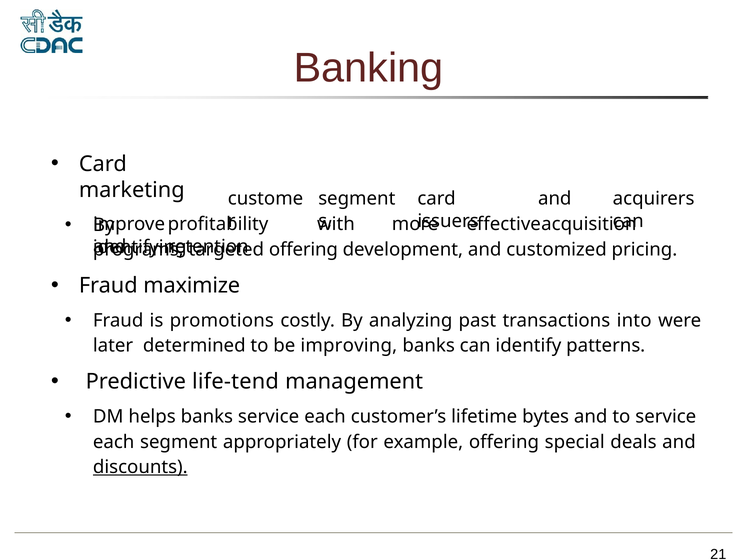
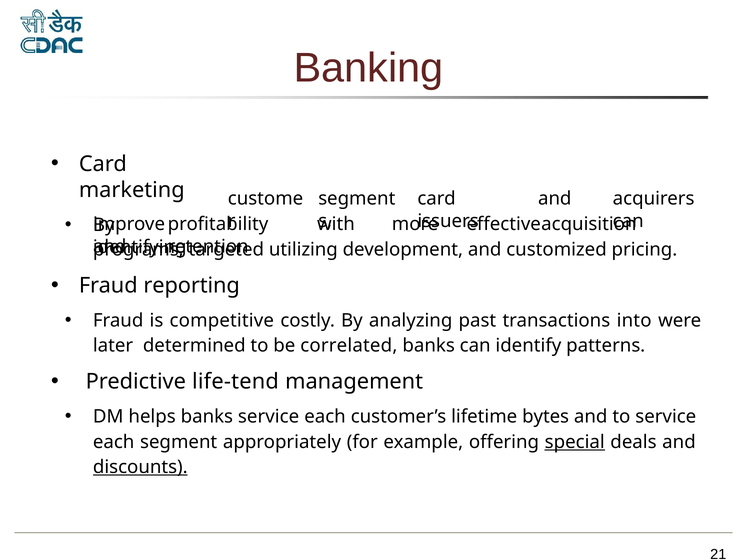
offering at (303, 250): offering -> utilizing
maximize: maximize -> reporting
promotions: promotions -> competitive
improving: improving -> correlated
special underline: none -> present
